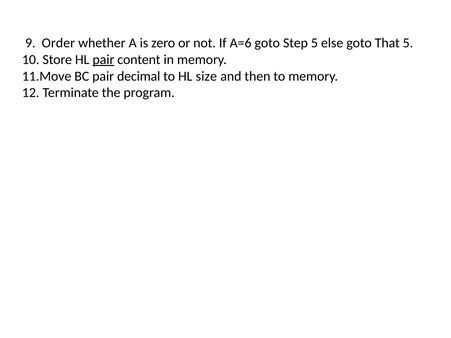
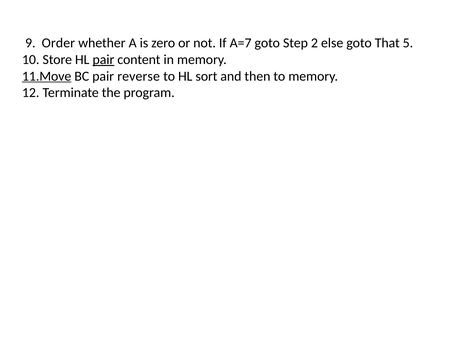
A=6: A=6 -> A=7
Step 5: 5 -> 2
11.Move underline: none -> present
decimal: decimal -> reverse
size: size -> sort
